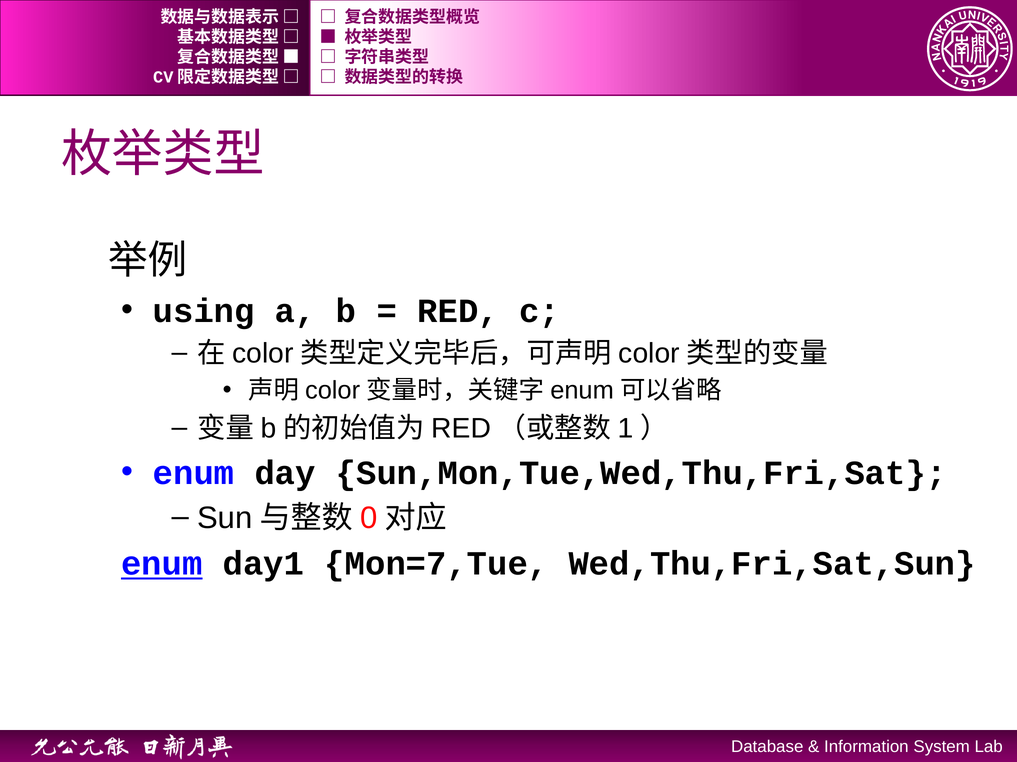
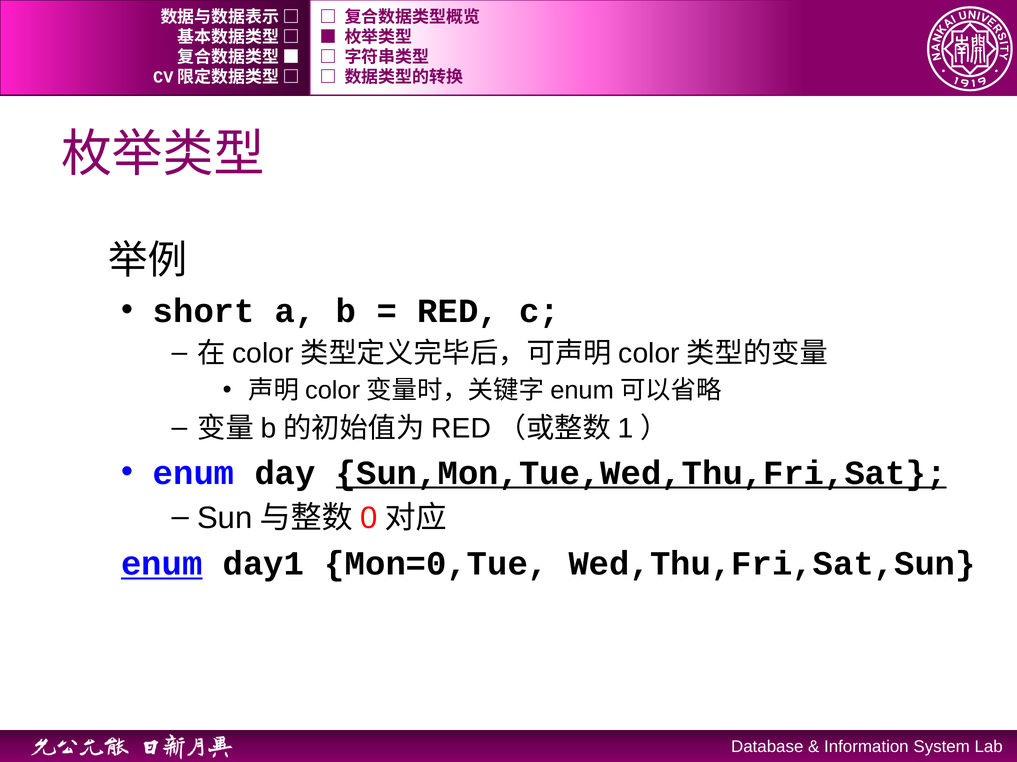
using: using -> short
Sun,Mon,Tue,Wed,Thu,Fri,Sat underline: none -> present
Mon=7,Tue: Mon=7,Tue -> Mon=0,Tue
